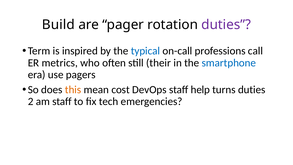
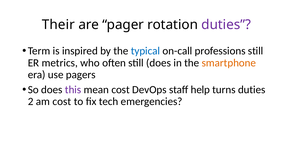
Build: Build -> Their
professions call: call -> still
still their: their -> does
smartphone colour: blue -> orange
this colour: orange -> purple
am staff: staff -> cost
